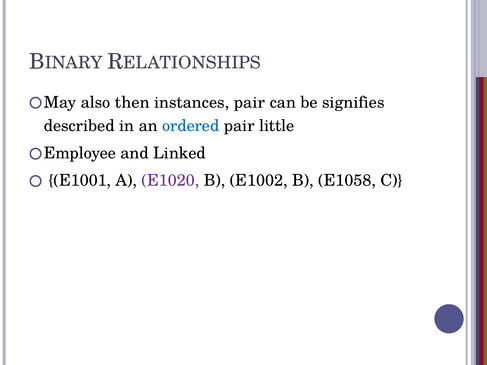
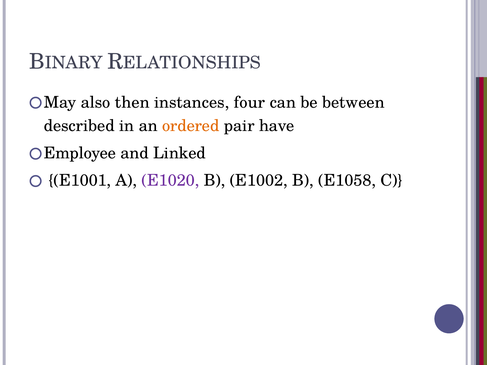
instances pair: pair -> four
signifies: signifies -> between
ordered colour: blue -> orange
little: little -> have
